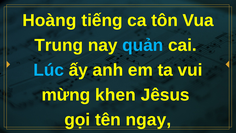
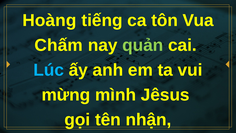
Trung: Trung -> Chấm
quản colour: light blue -> light green
khen: khen -> mình
ngay: ngay -> nhận
